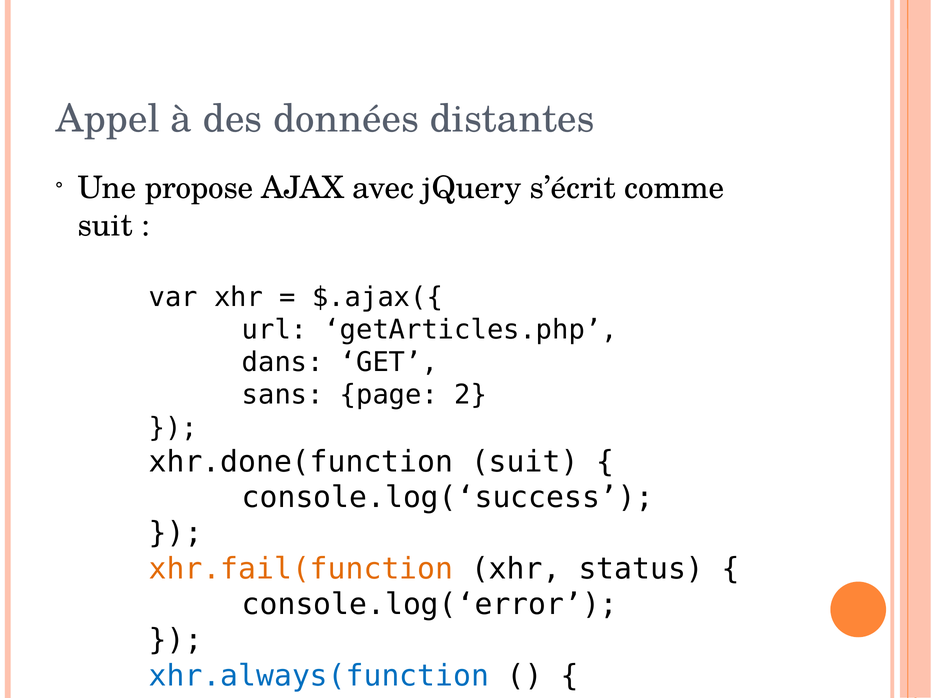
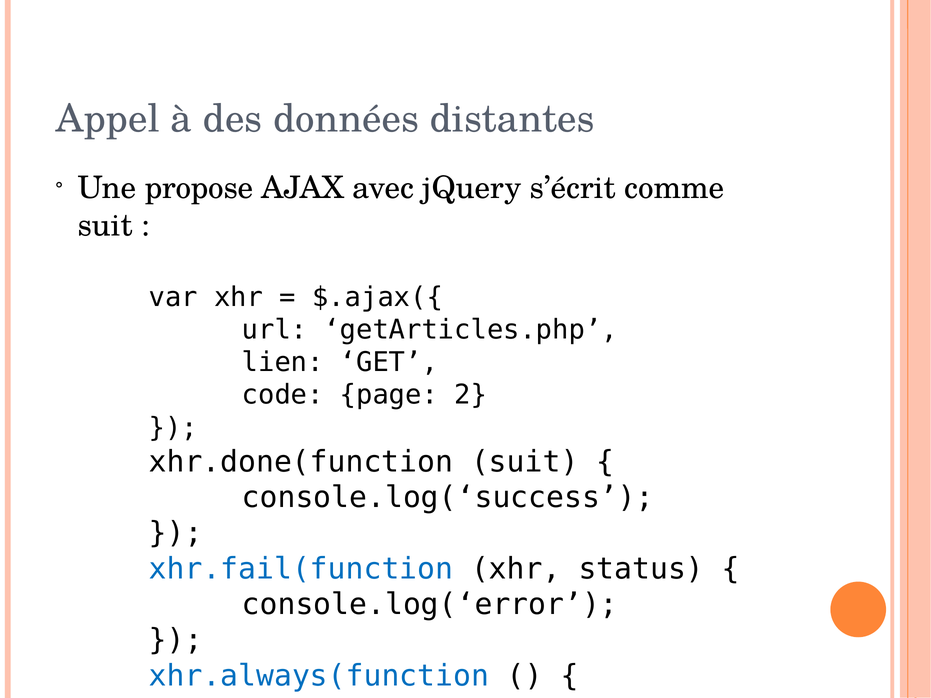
dans: dans -> lien
sans: sans -> code
xhr.fail(function colour: orange -> blue
